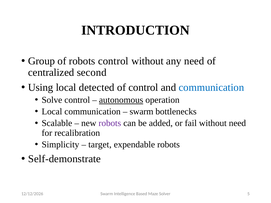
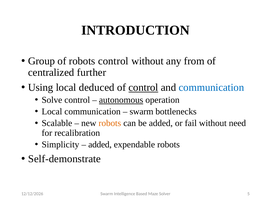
any need: need -> from
second: second -> further
detected: detected -> deduced
control at (143, 88) underline: none -> present
robots at (110, 123) colour: purple -> orange
target at (100, 145): target -> added
